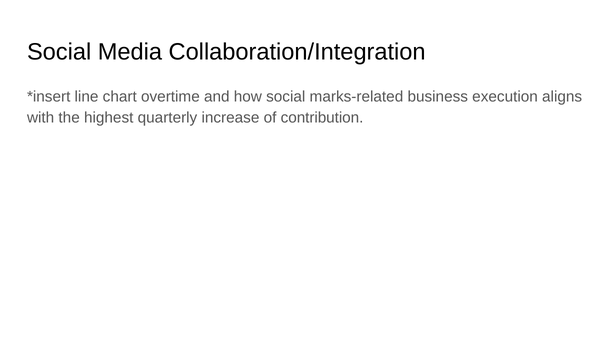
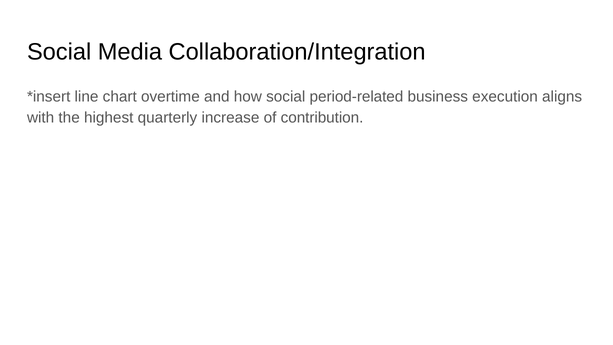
marks-related: marks-related -> period-related
